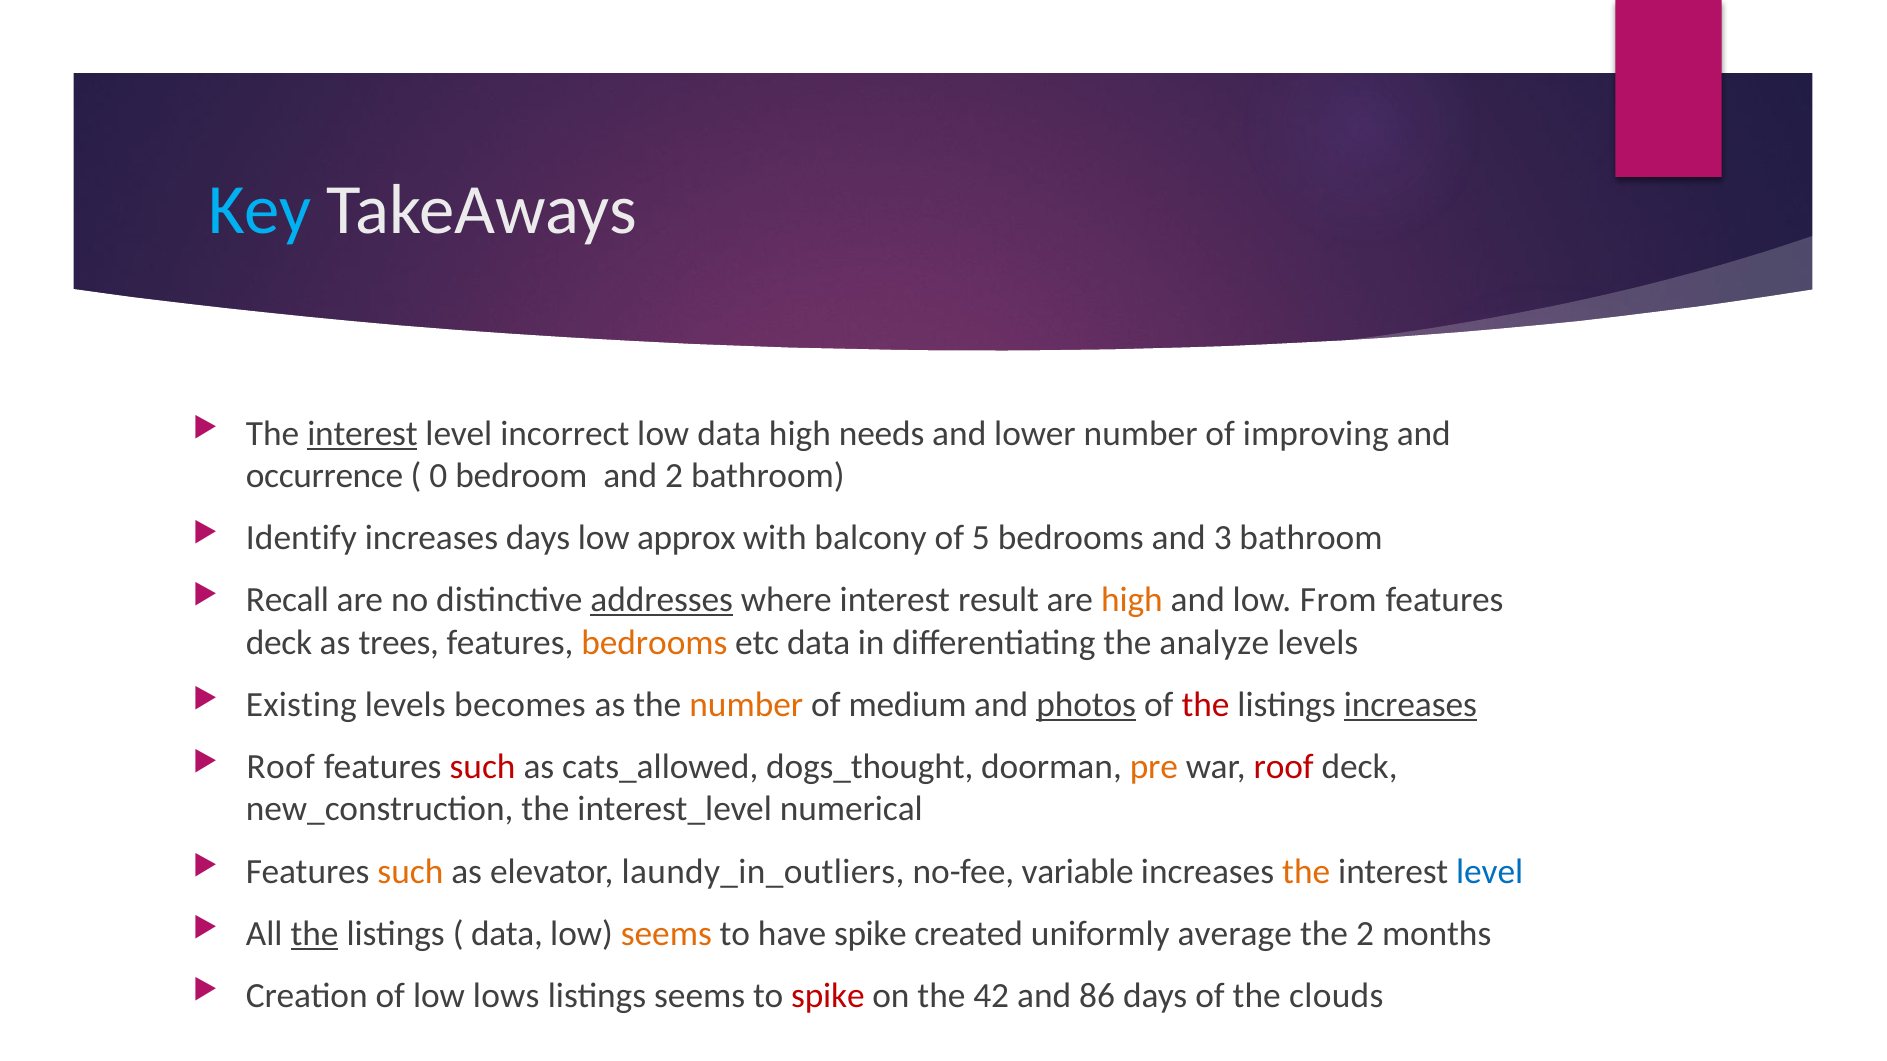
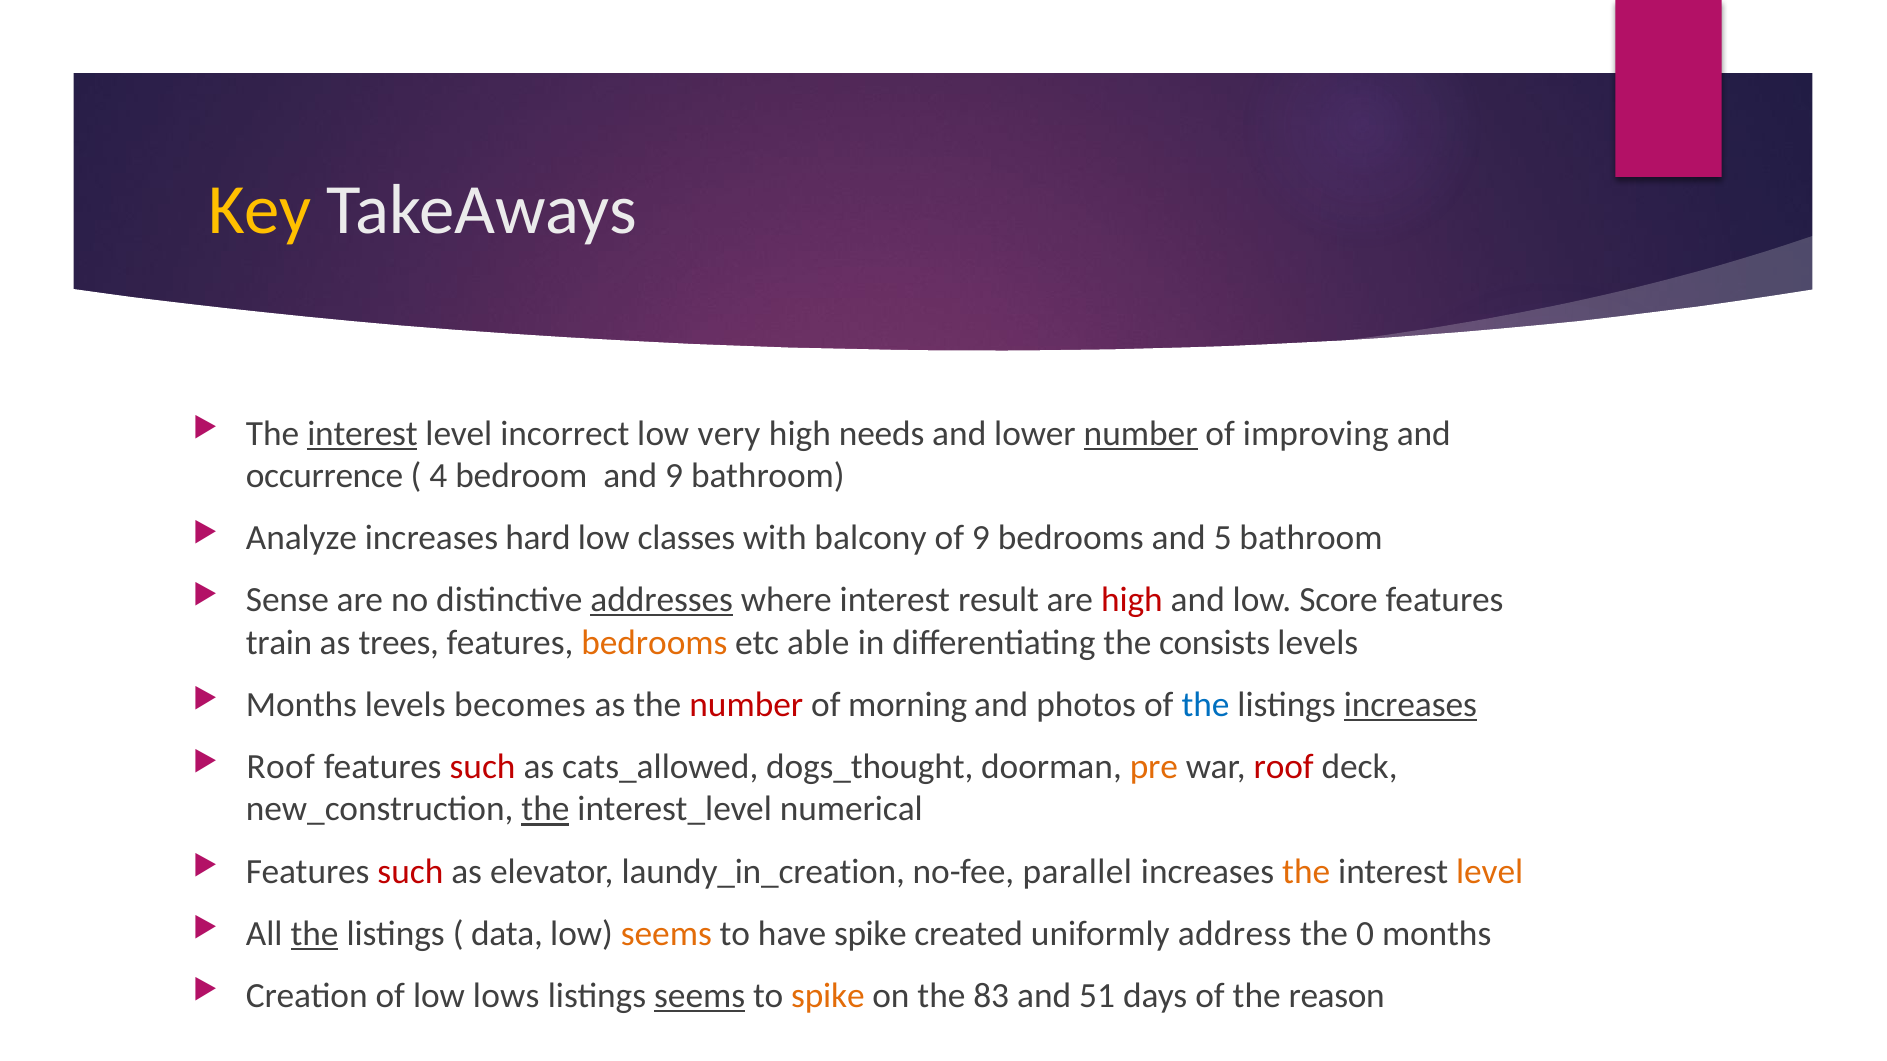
Key colour: light blue -> yellow
low data: data -> very
number at (1141, 434) underline: none -> present
0: 0 -> 4
and 2: 2 -> 9
Identify: Identify -> Analyze
increases days: days -> hard
approx: approx -> classes
of 5: 5 -> 9
3: 3 -> 5
Recall: Recall -> Sense
high at (1132, 600) colour: orange -> red
From: From -> Score
deck at (279, 643): deck -> train
etc data: data -> able
analyze: analyze -> consists
Existing at (301, 705): Existing -> Months
number at (746, 705) colour: orange -> red
medium: medium -> morning
photos underline: present -> none
the at (1205, 705) colour: red -> blue
the at (545, 810) underline: none -> present
such at (410, 872) colour: orange -> red
laundy_in_outliers: laundy_in_outliers -> laundy_in_creation
variable: variable -> parallel
level at (1490, 872) colour: blue -> orange
average: average -> address
the 2: 2 -> 0
seems at (700, 996) underline: none -> present
spike at (828, 996) colour: red -> orange
42: 42 -> 83
86: 86 -> 51
clouds: clouds -> reason
